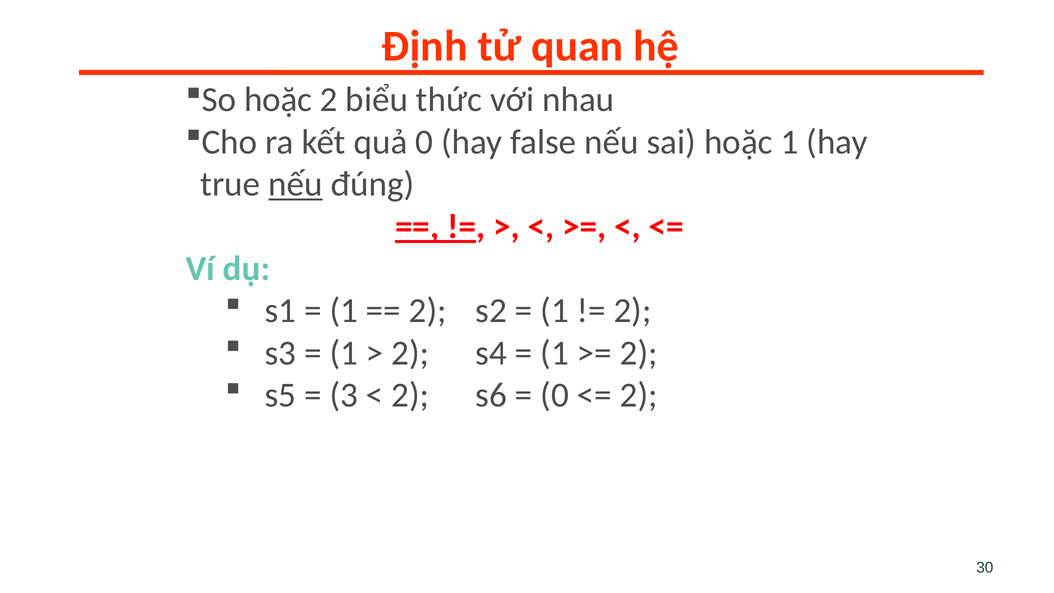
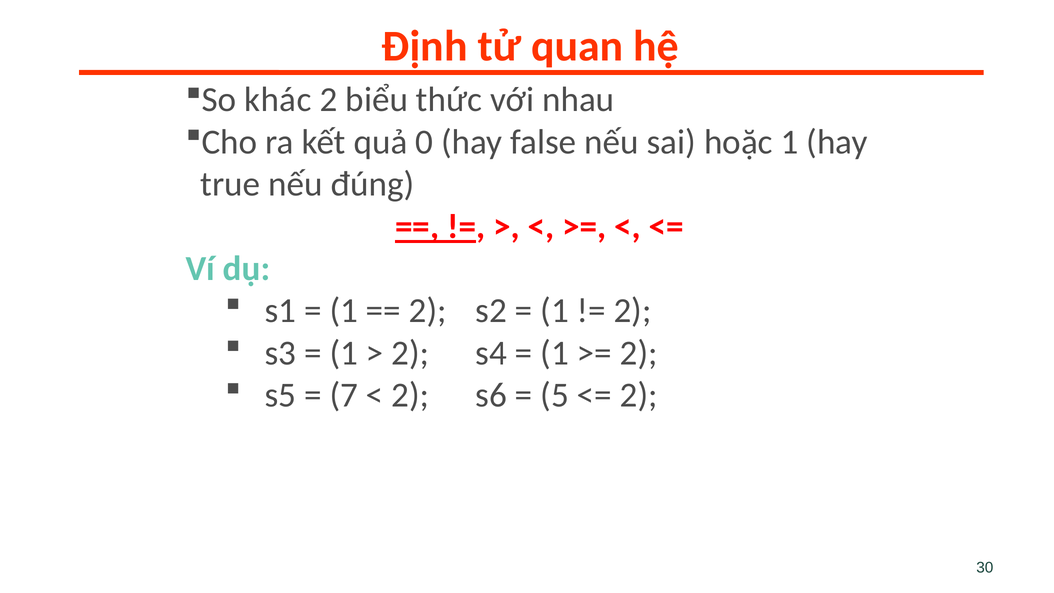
So hoặc: hoặc -> khác
nếu at (296, 184) underline: present -> none
3: 3 -> 7
0 at (555, 395): 0 -> 5
